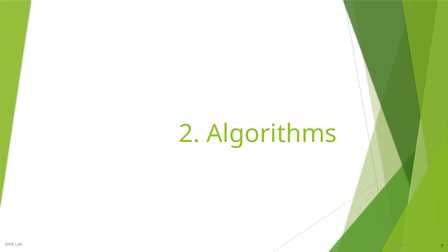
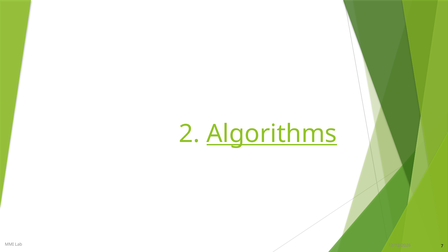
Algorithms underline: none -> present
